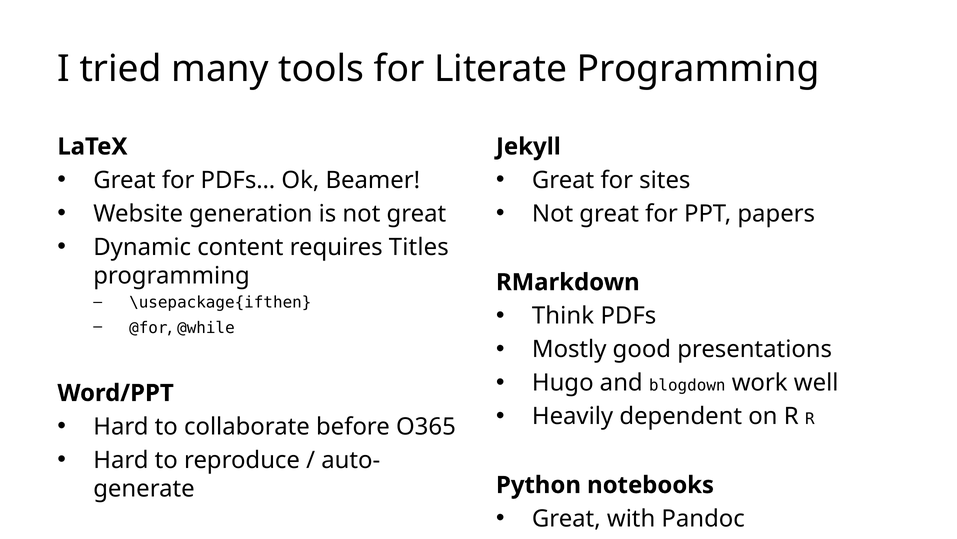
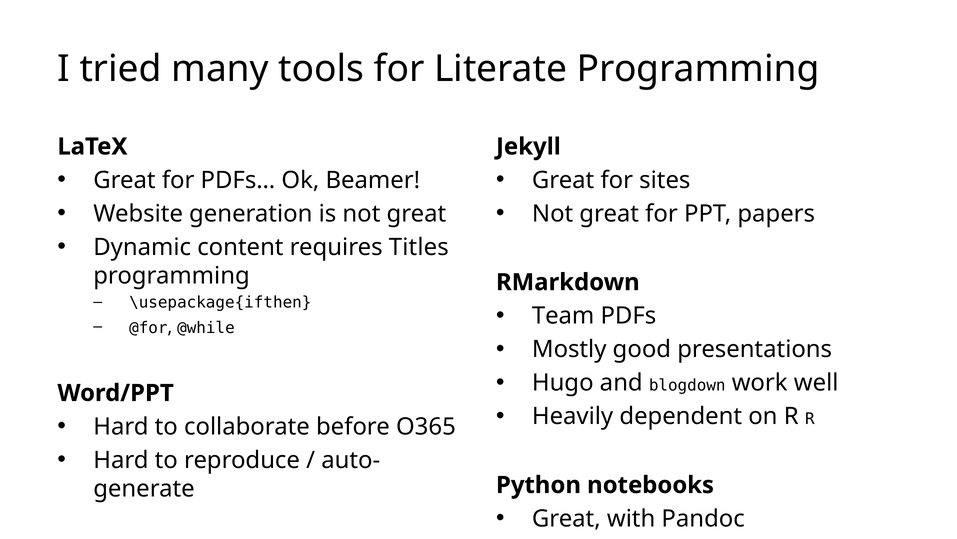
Think: Think -> Team
